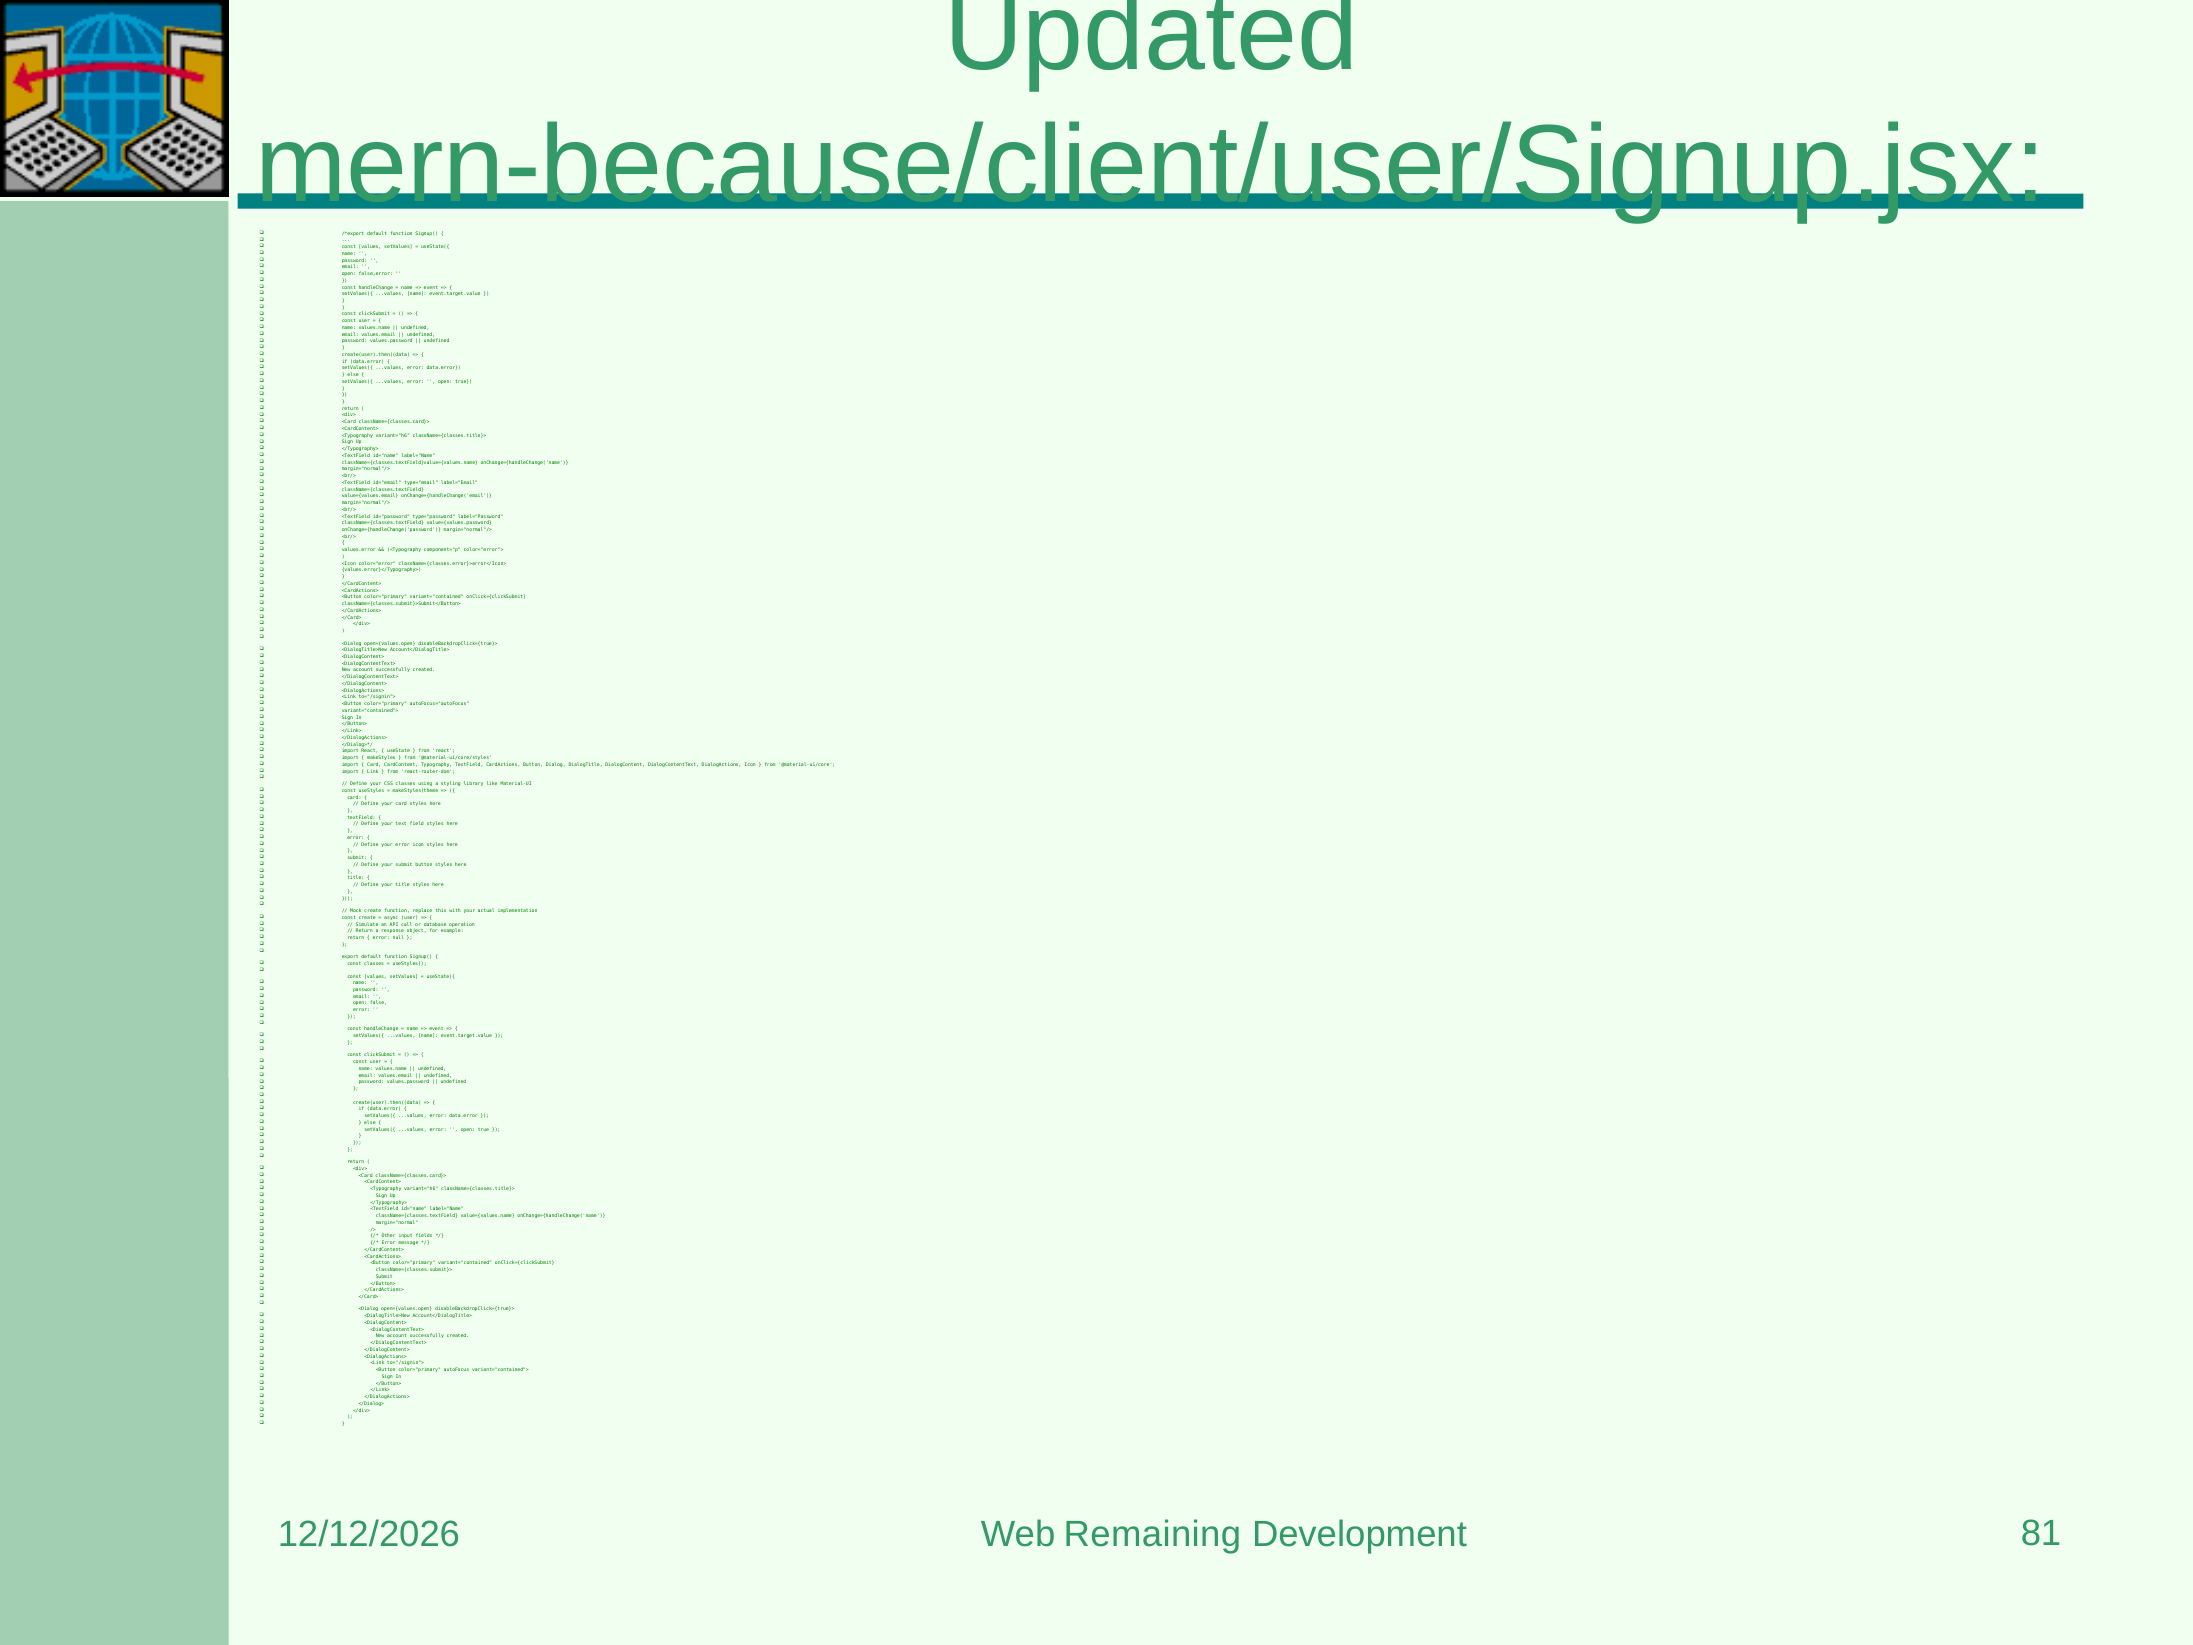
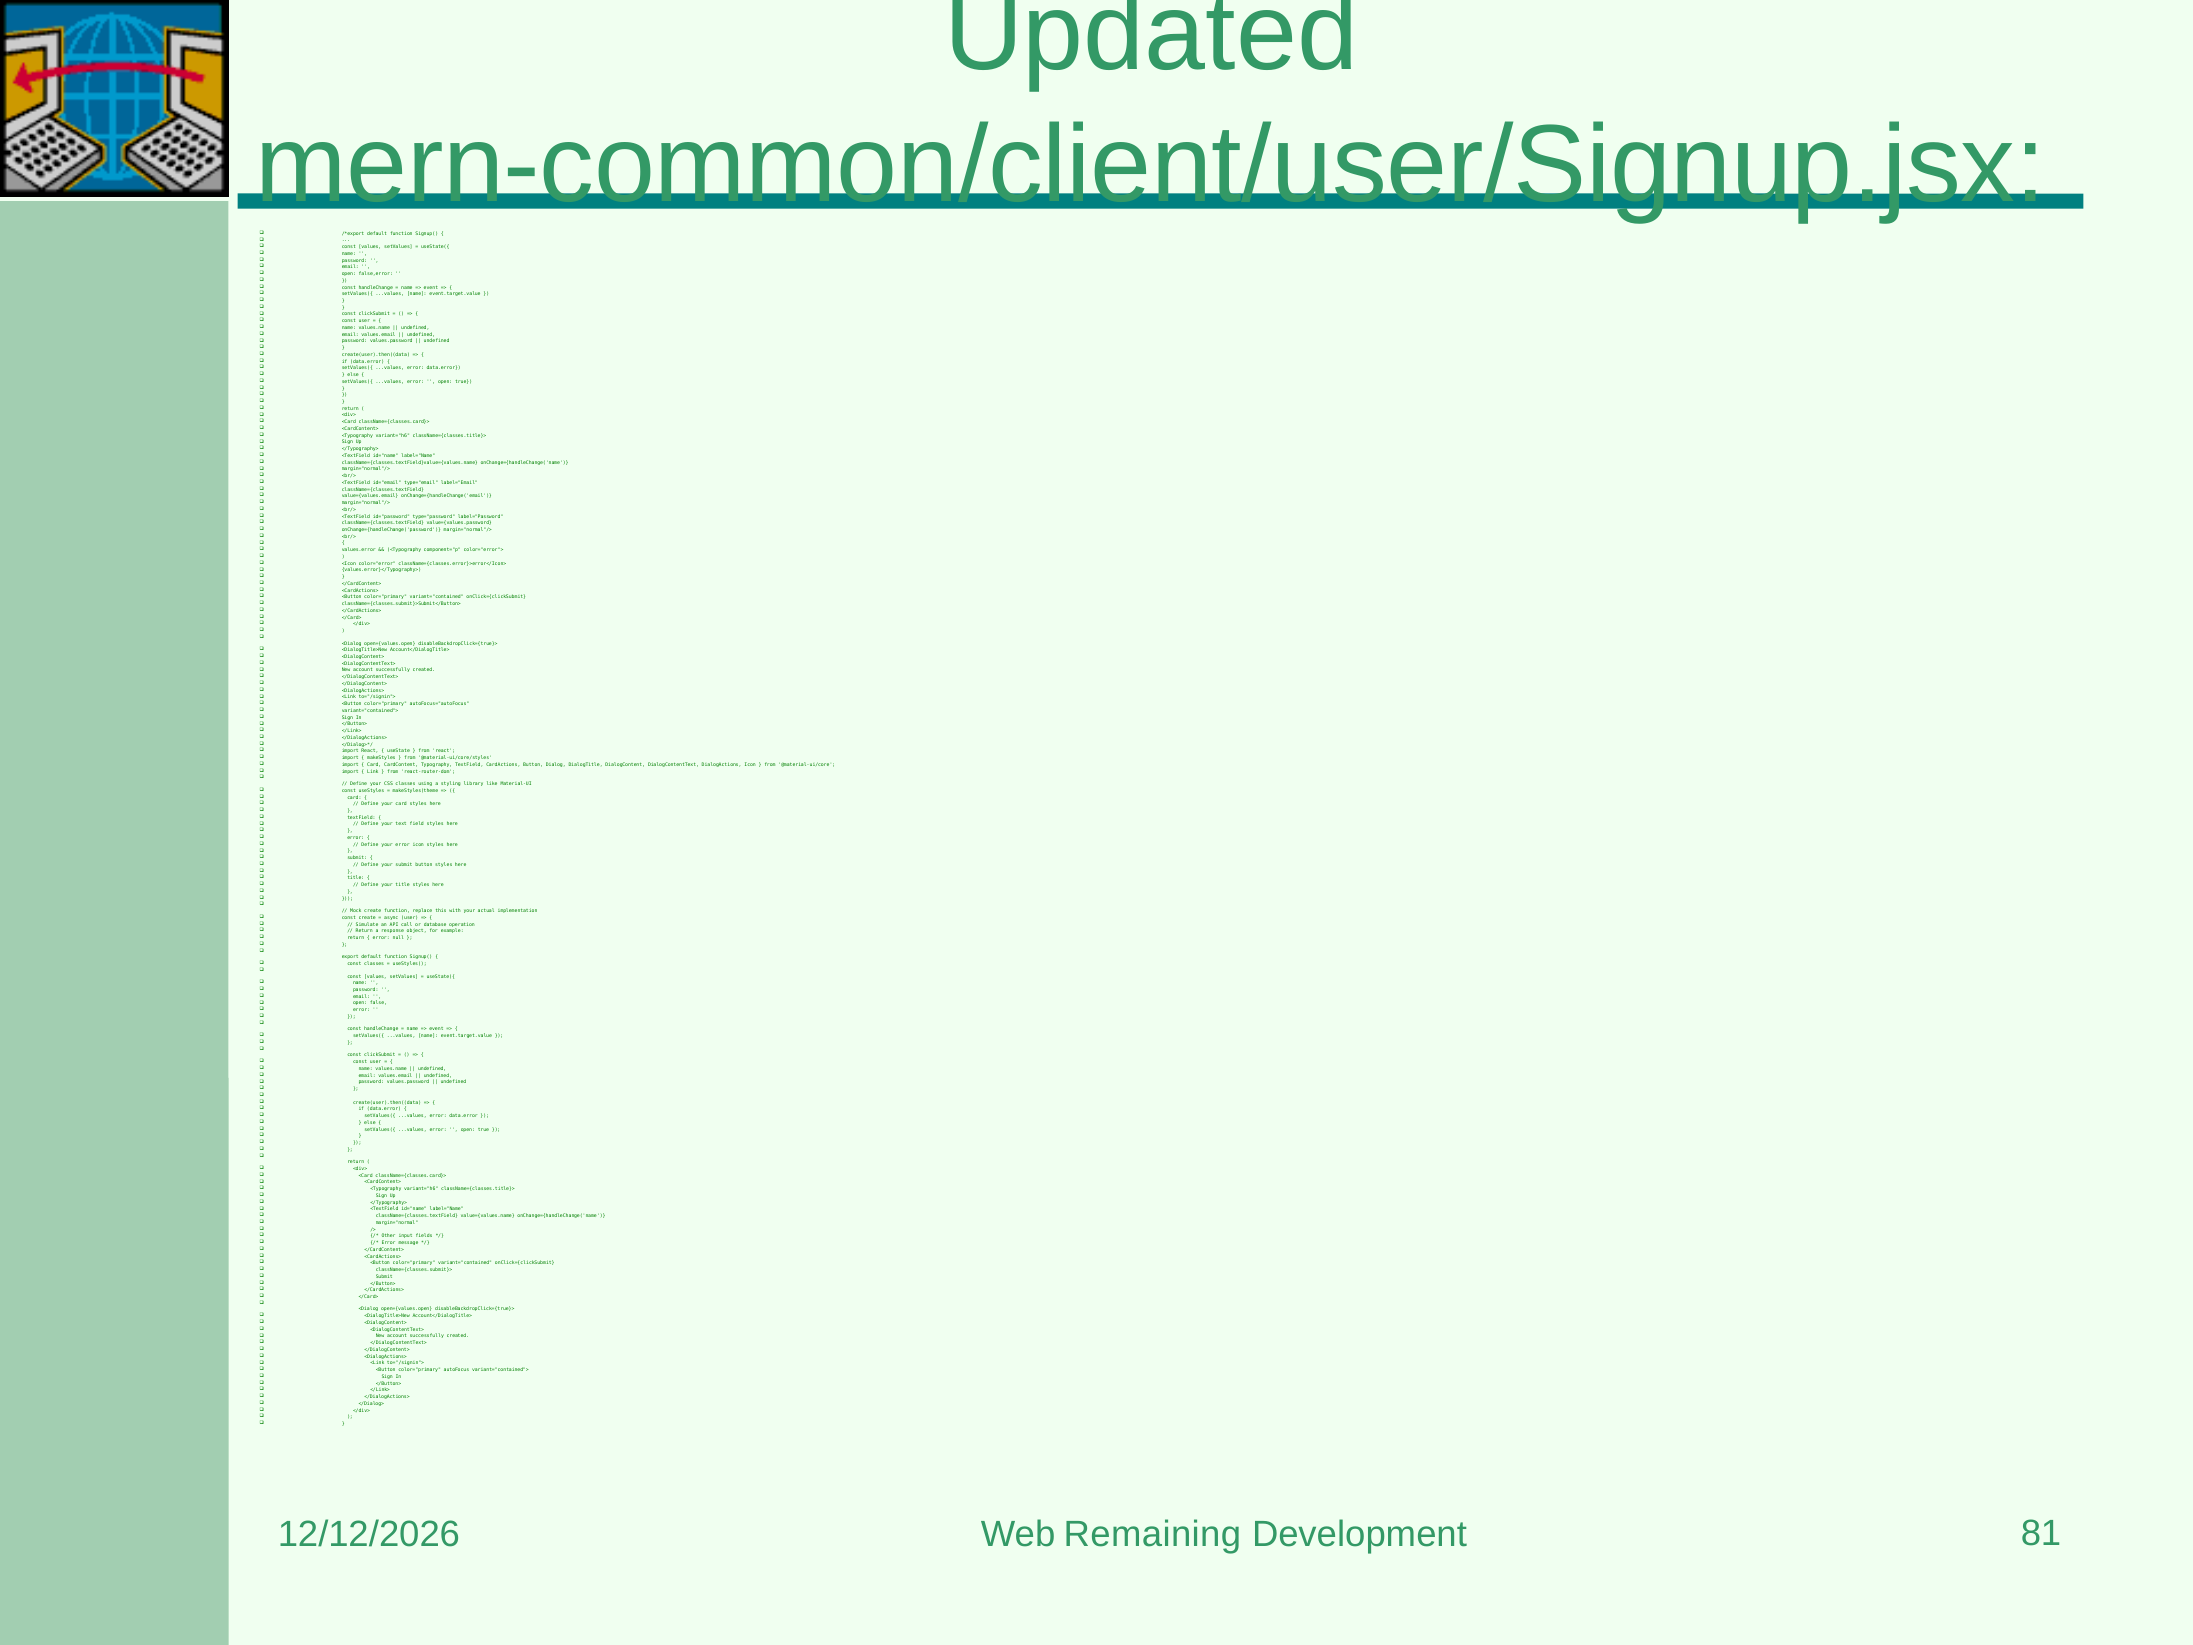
mern-because/client/user/Signup.jsx: mern-because/client/user/Signup.jsx -> mern-common/client/user/Signup.jsx
